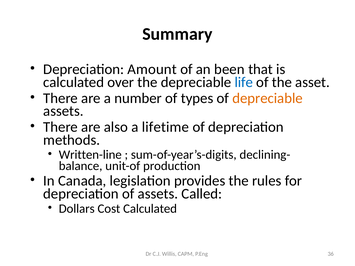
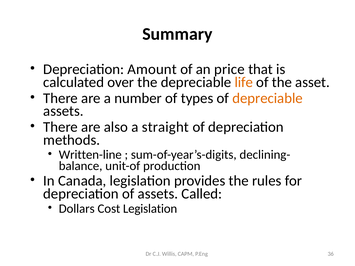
been: been -> price
life colour: blue -> orange
lifetime: lifetime -> straight
Cost Calculated: Calculated -> Legislation
